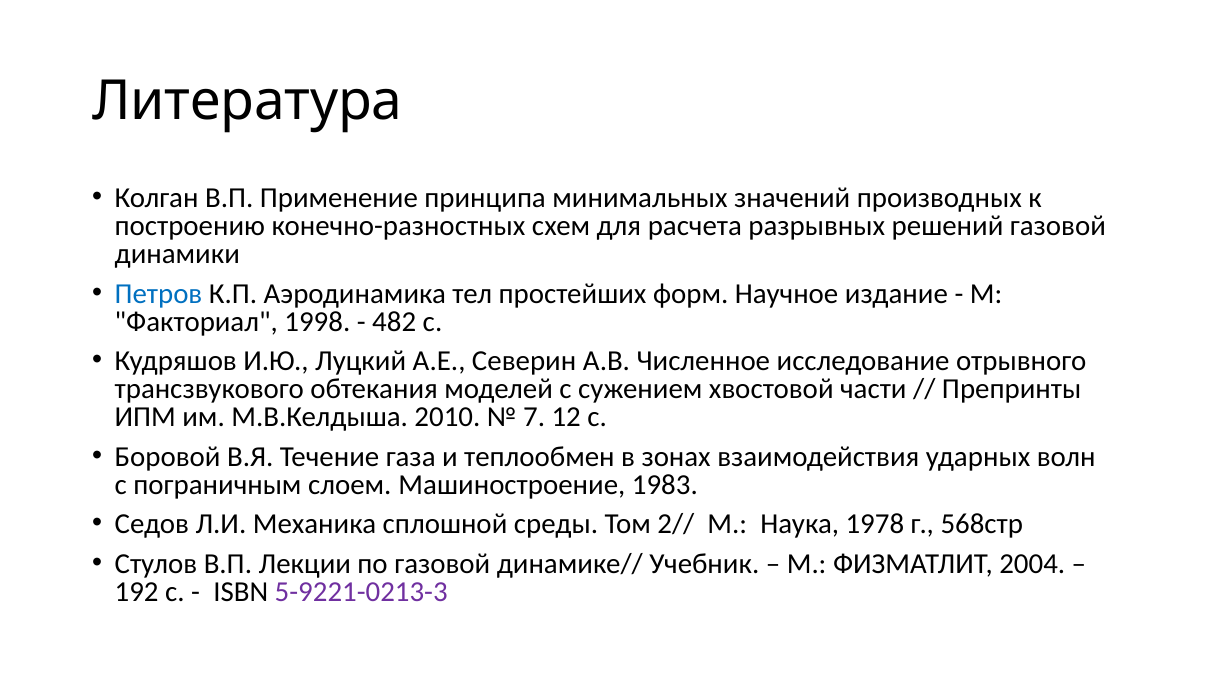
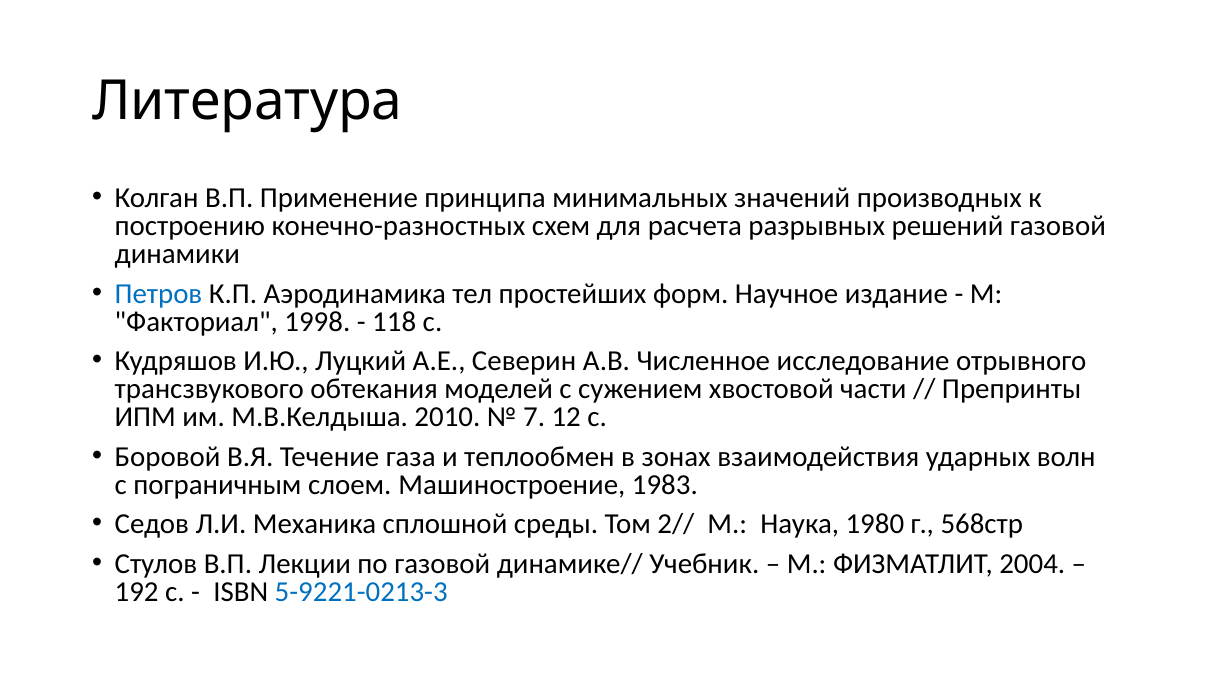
482: 482 -> 118
1978: 1978 -> 1980
5-9221-0213-3 colour: purple -> blue
